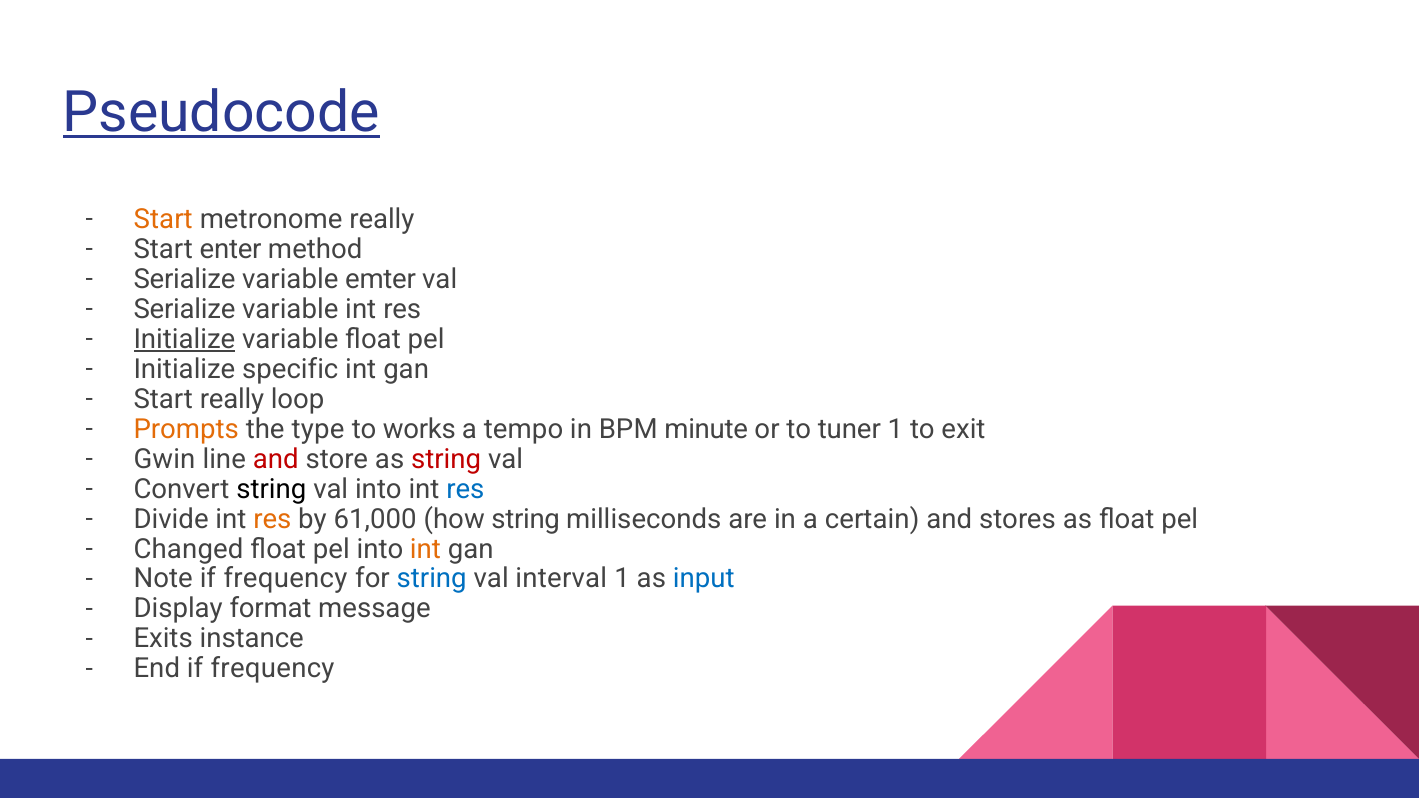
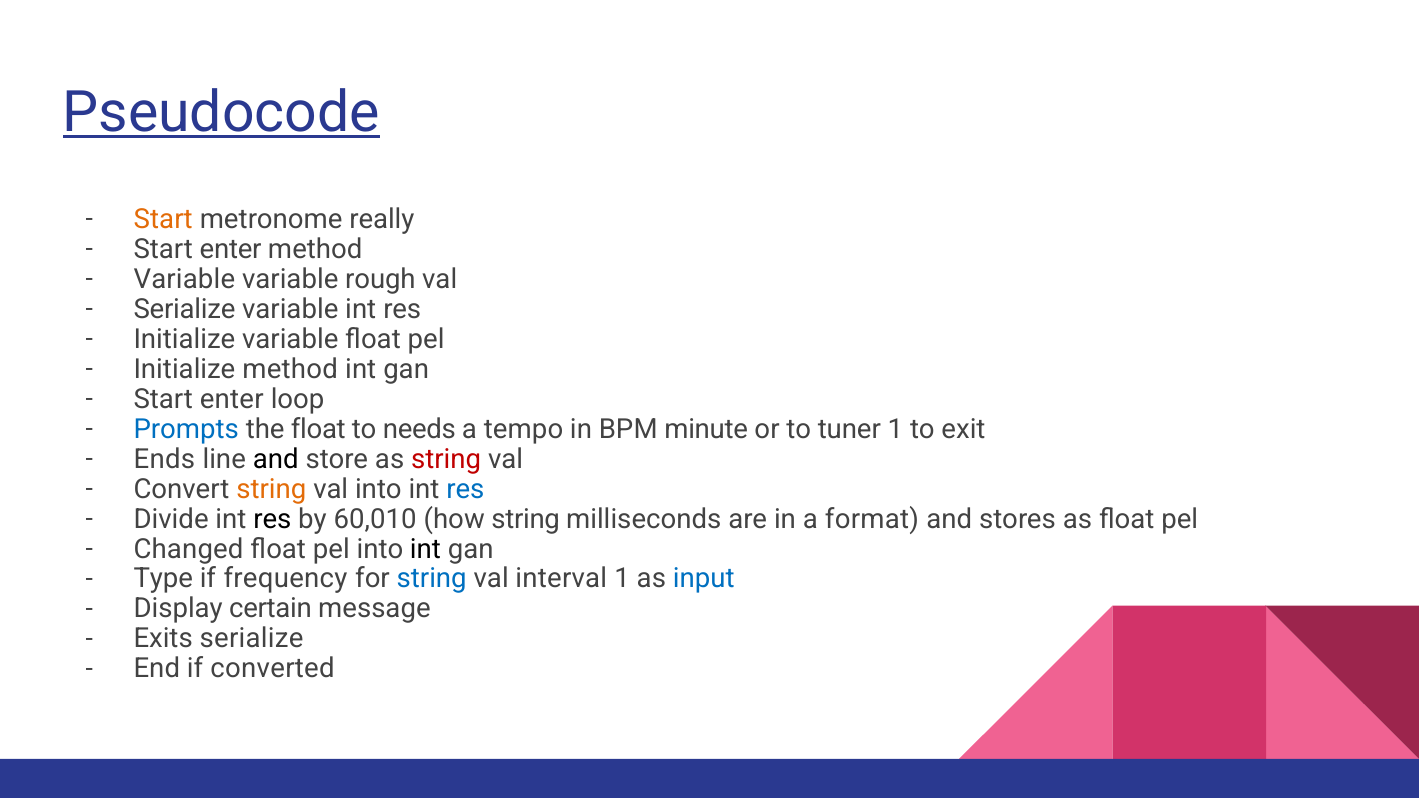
Serialize at (185, 279): Serialize -> Variable
emter: emter -> rough
Initialize at (184, 339) underline: present -> none
Initialize specific: specific -> method
really at (232, 399): really -> enter
Prompts colour: orange -> blue
the type: type -> float
works: works -> needs
Gwin: Gwin -> Ends
and at (276, 459) colour: red -> black
string at (271, 489) colour: black -> orange
res at (272, 519) colour: orange -> black
61,000: 61,000 -> 60,010
certain: certain -> format
int at (425, 549) colour: orange -> black
Note: Note -> Type
format: format -> certain
Exits instance: instance -> serialize
End if frequency: frequency -> converted
